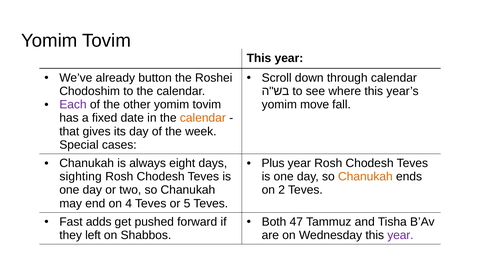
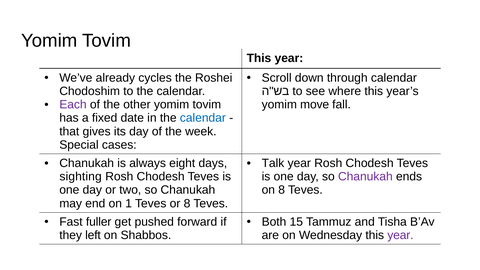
button: button -> cycles
calendar at (203, 118) colour: orange -> blue
Plus: Plus -> Talk
Chanukah at (365, 177) colour: orange -> purple
on 2: 2 -> 8
4: 4 -> 1
or 5: 5 -> 8
adds: adds -> fuller
47: 47 -> 15
